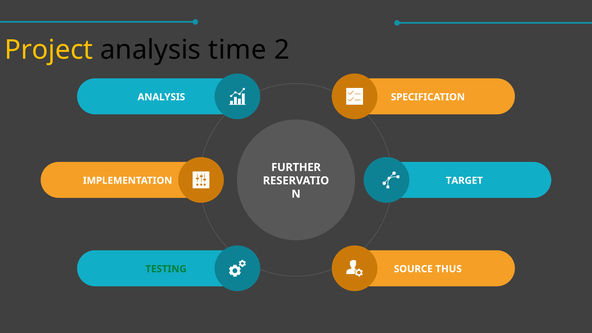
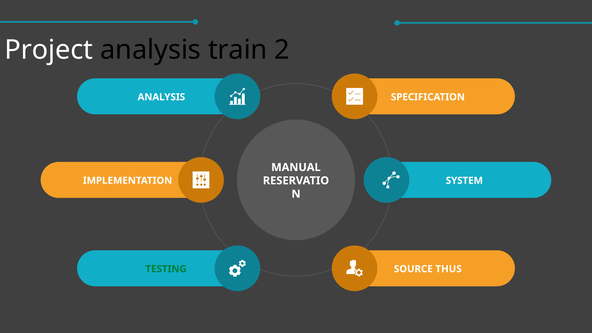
Project colour: yellow -> white
time: time -> train
FURTHER: FURTHER -> MANUAL
TARGET: TARGET -> SYSTEM
